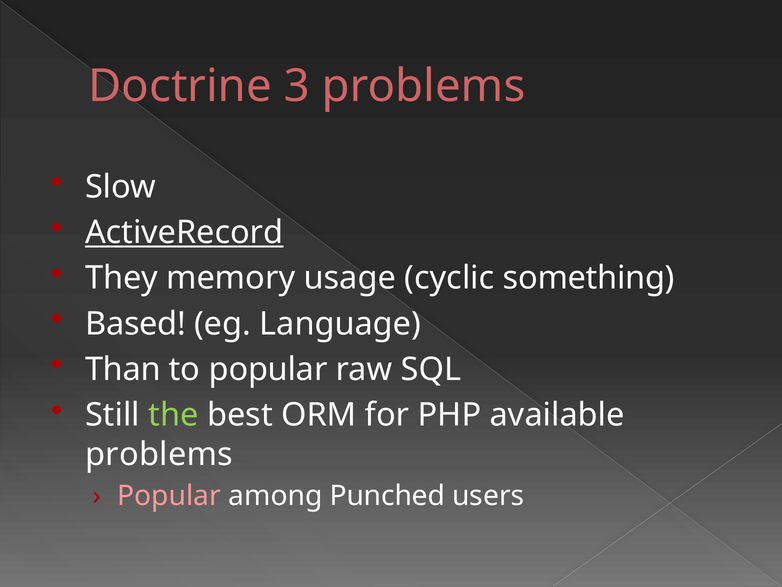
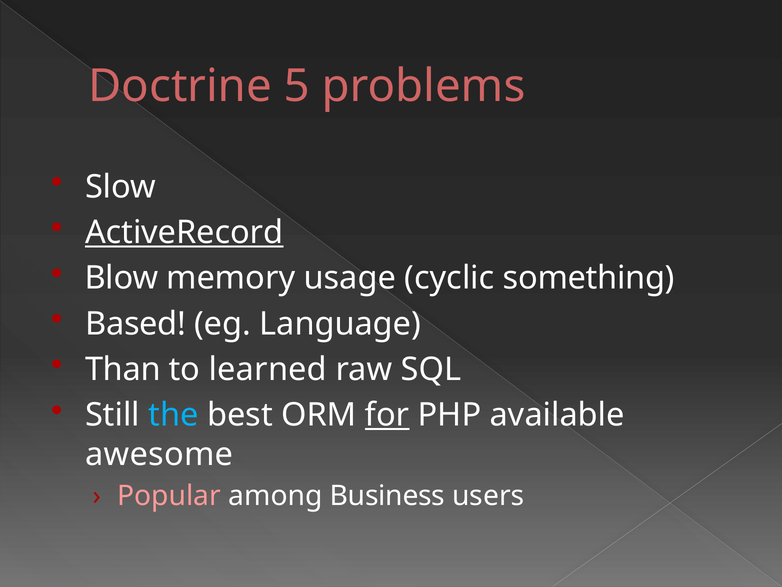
3: 3 -> 5
They: They -> Blow
to popular: popular -> learned
the colour: light green -> light blue
for underline: none -> present
problems at (159, 454): problems -> awesome
Punched: Punched -> Business
